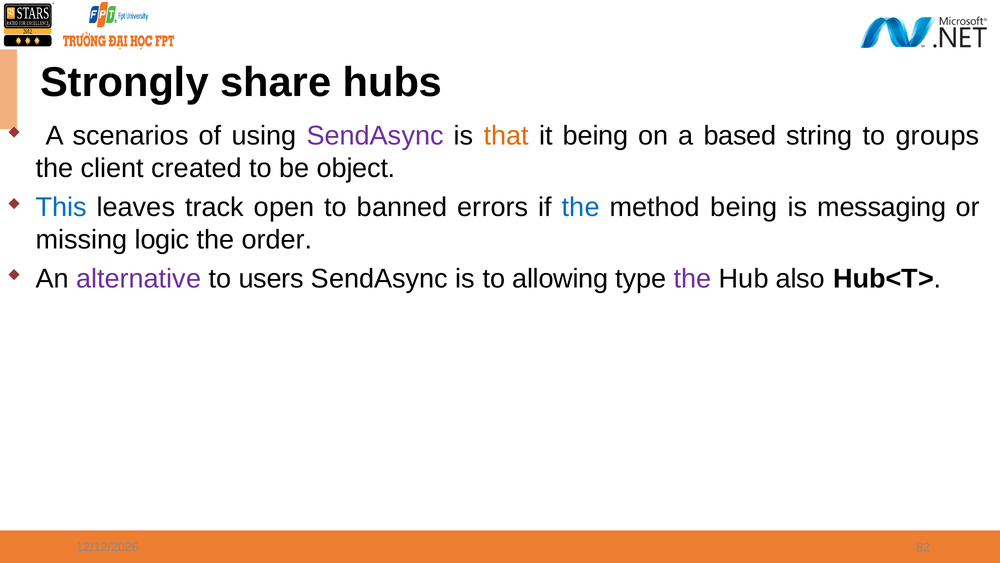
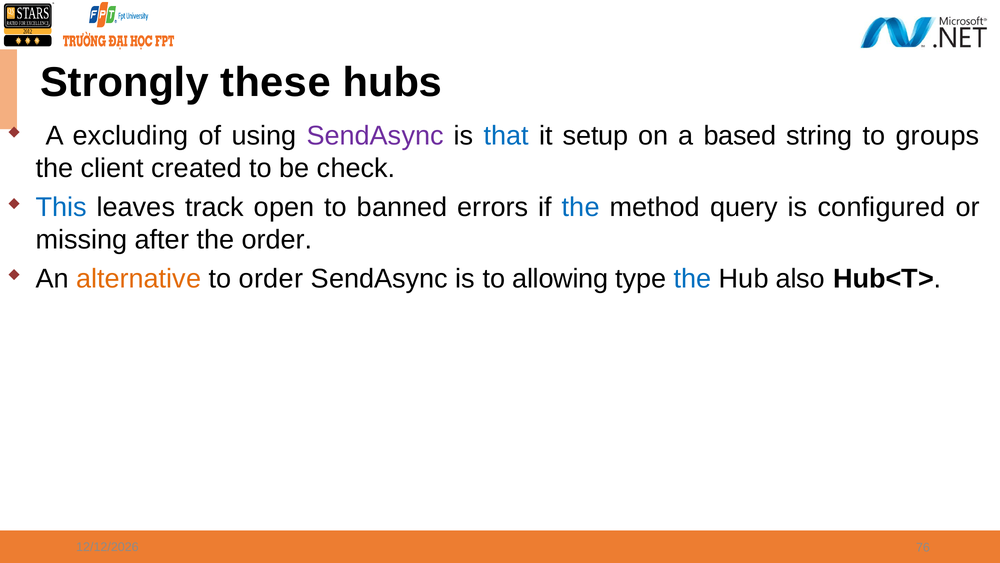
share: share -> these
scenarios: scenarios -> excluding
that colour: orange -> blue
it being: being -> setup
object: object -> check
method being: being -> query
messaging: messaging -> configured
logic: logic -> after
alternative colour: purple -> orange
to users: users -> order
the at (693, 278) colour: purple -> blue
82: 82 -> 76
